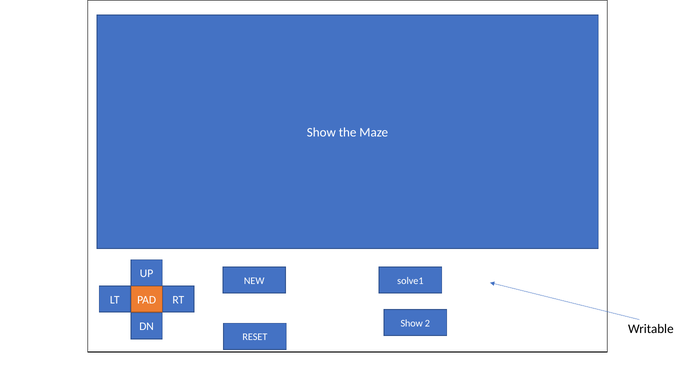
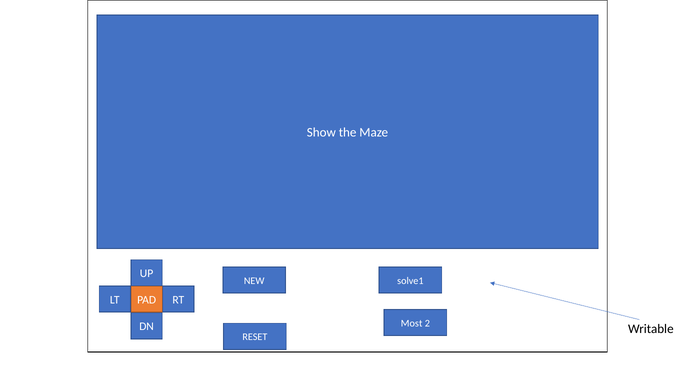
Show at (412, 323): Show -> Most
